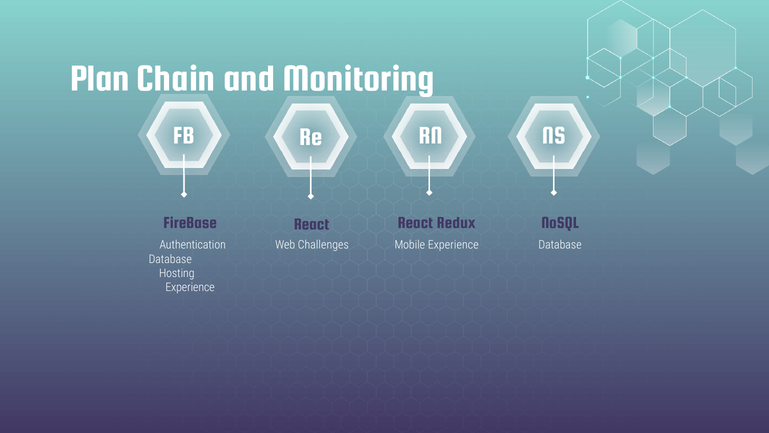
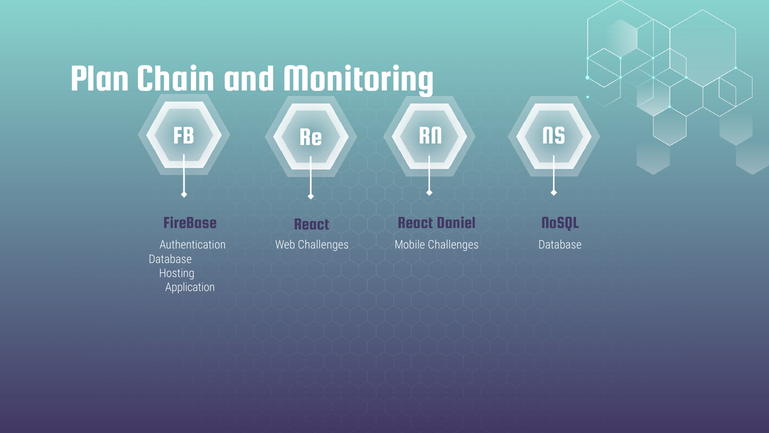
Redux: Redux -> Daniel
Mobile Experience: Experience -> Challenges
Experience at (190, 287): Experience -> Application
